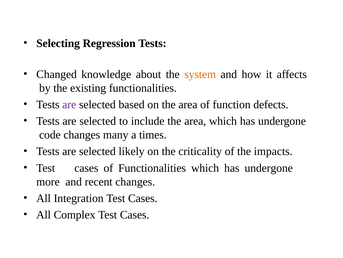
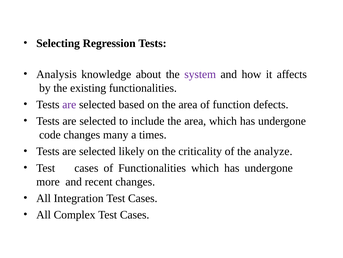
Changed: Changed -> Analysis
system colour: orange -> purple
impacts: impacts -> analyze
